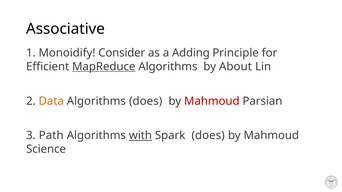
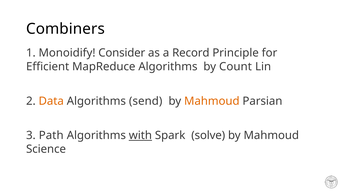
Associative: Associative -> Combiners
Adding: Adding -> Record
MapReduce underline: present -> none
About: About -> Count
Algorithms does: does -> send
Mahmoud at (212, 101) colour: red -> orange
Spark does: does -> solve
